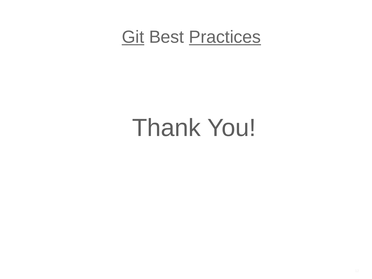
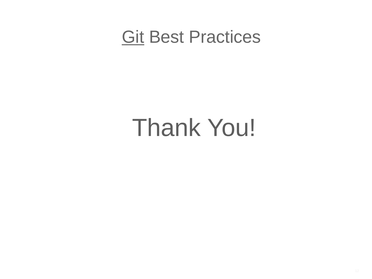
Practices underline: present -> none
